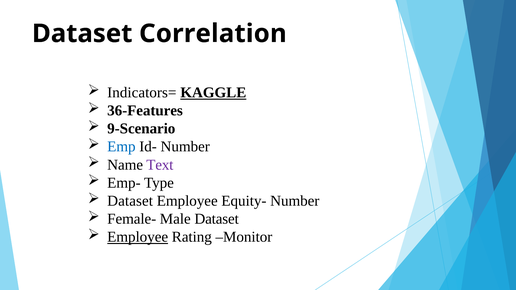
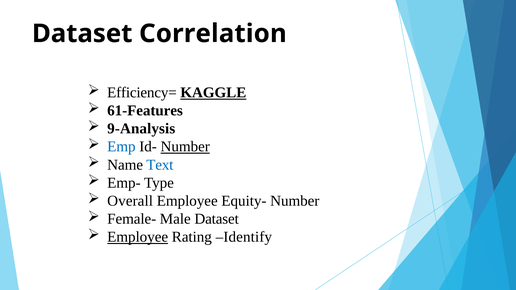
Indicators=: Indicators= -> Efficiency=
36-Features: 36-Features -> 61-Features
9-Scenario: 9-Scenario -> 9-Analysis
Number at (185, 147) underline: none -> present
Text colour: purple -> blue
Dataset at (130, 201): Dataset -> Overall
Monitor: Monitor -> Identify
